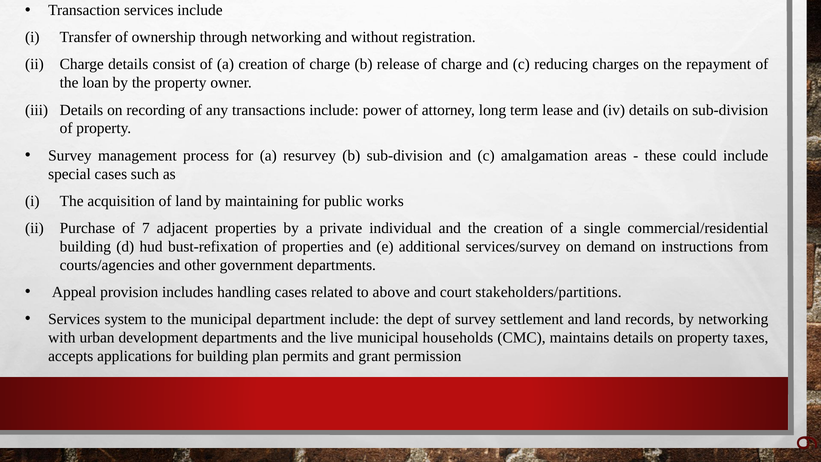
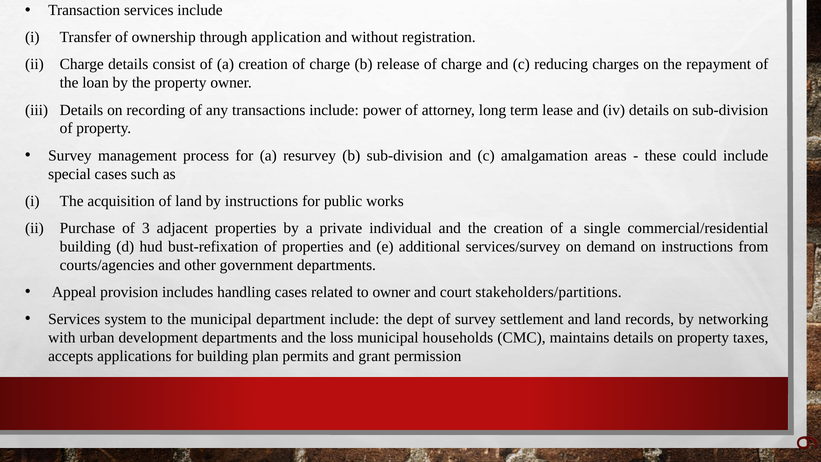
through networking: networking -> application
by maintaining: maintaining -> instructions
7: 7 -> 3
to above: above -> owner
live: live -> loss
